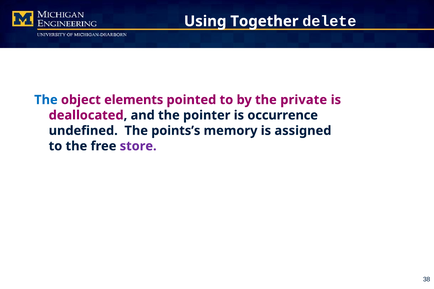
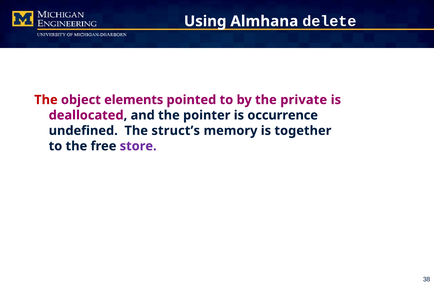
Together: Together -> Almhana
The at (46, 100) colour: blue -> red
points’s: points’s -> struct’s
assigned: assigned -> together
